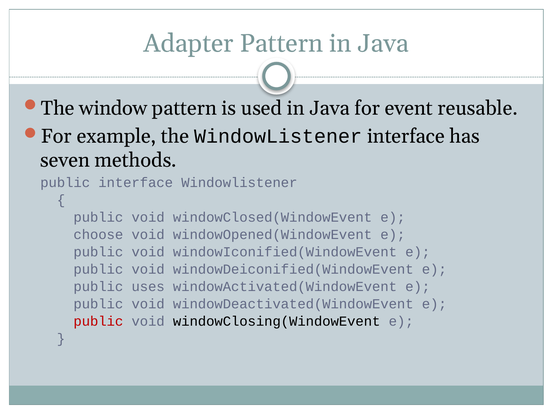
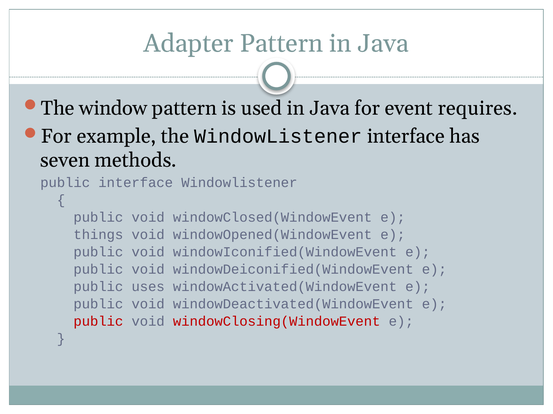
reusable: reusable -> requires
choose: choose -> things
windowClosing(WindowEvent colour: black -> red
